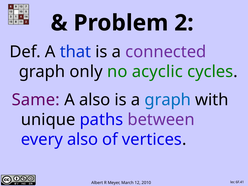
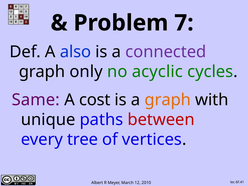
2: 2 -> 7
that: that -> also
A also: also -> cost
graph at (168, 100) colour: blue -> orange
between colour: purple -> red
every also: also -> tree
